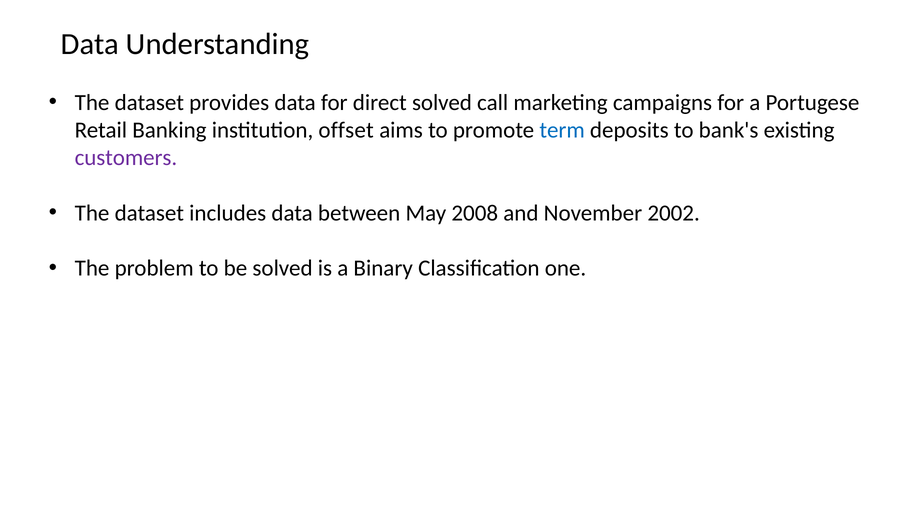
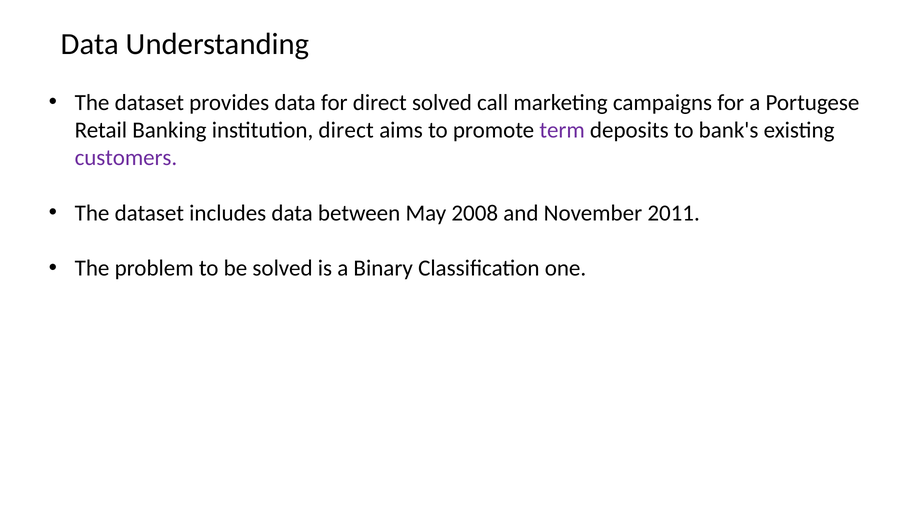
institution offset: offset -> direct
term colour: blue -> purple
2002: 2002 -> 2011
